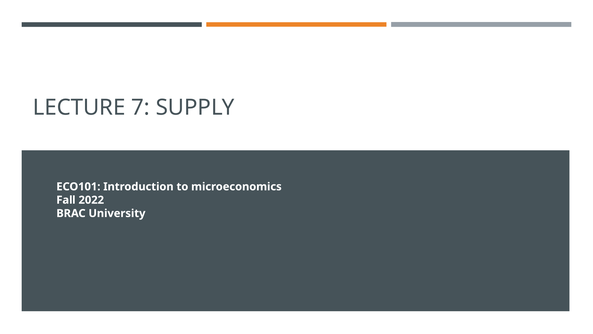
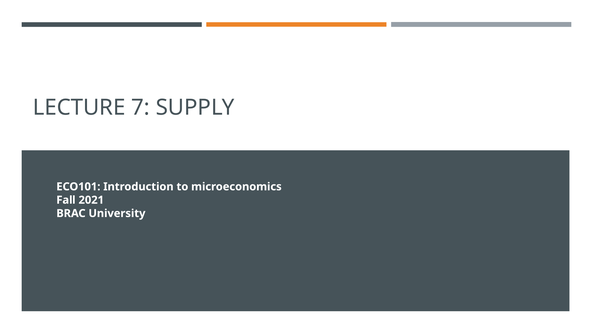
2022: 2022 -> 2021
